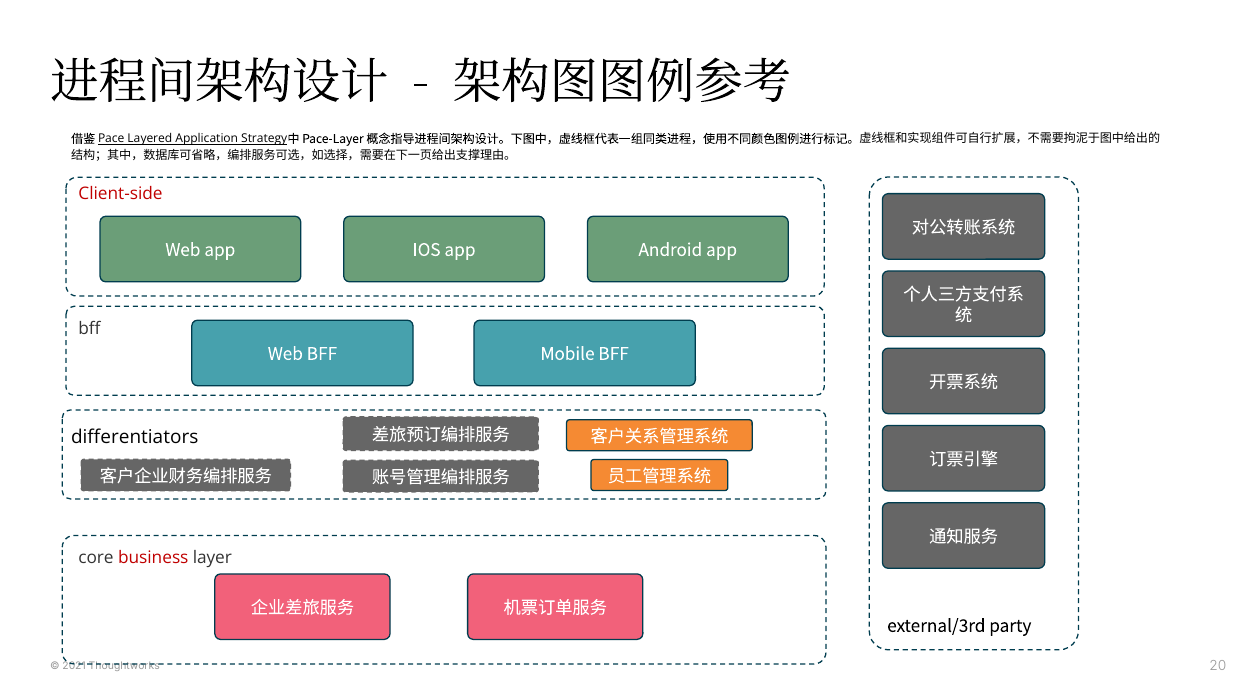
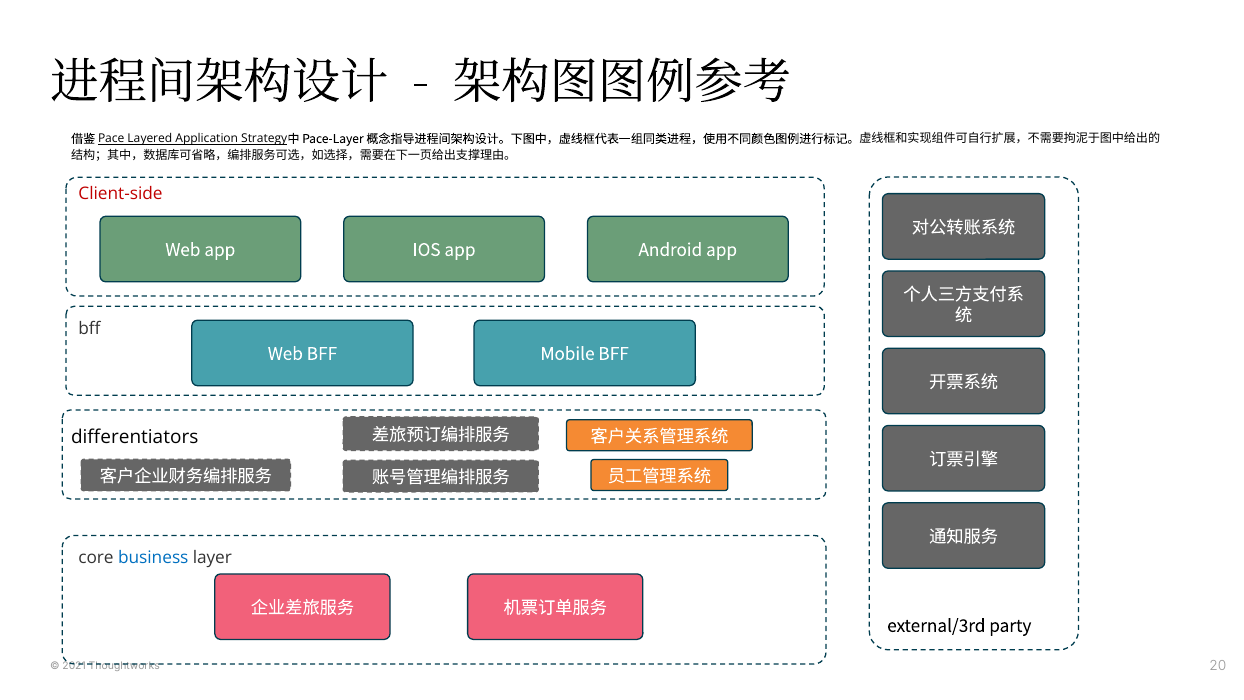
business colour: red -> blue
